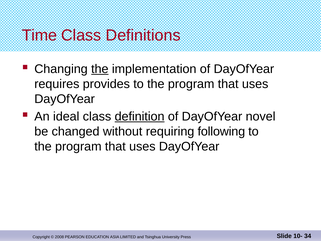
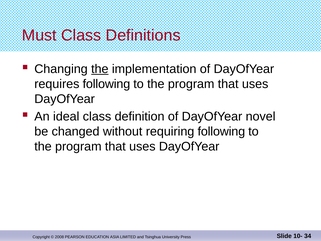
Time: Time -> Must
requires provides: provides -> following
definition underline: present -> none
